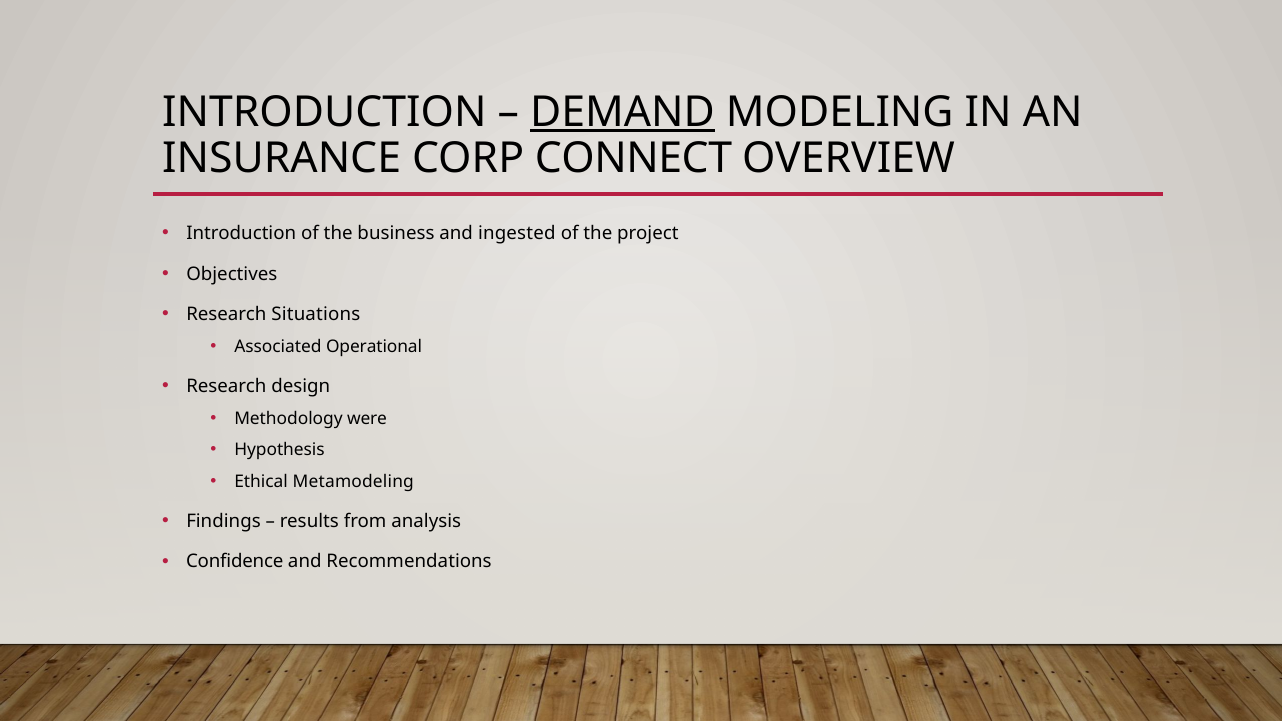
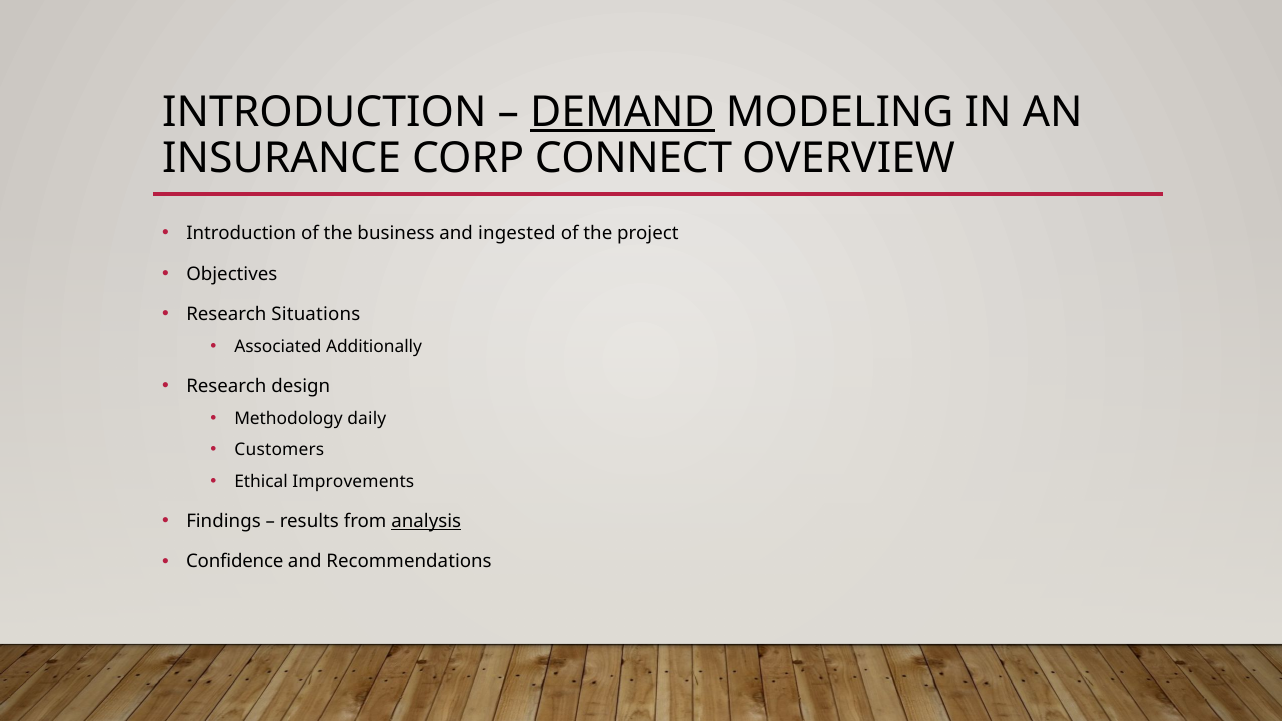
Operational: Operational -> Additionally
were: were -> daily
Hypothesis: Hypothesis -> Customers
Metamodeling: Metamodeling -> Improvements
analysis underline: none -> present
